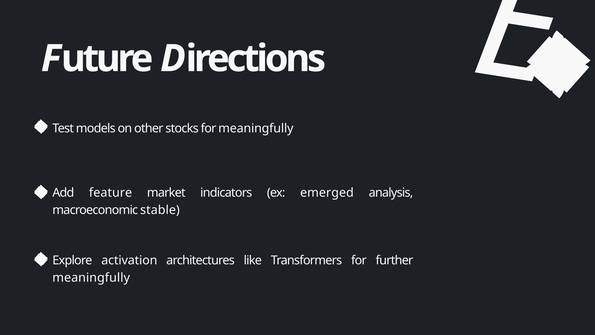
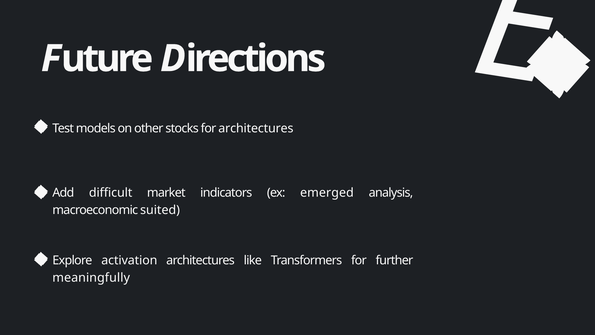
for meaningfully: meaningfully -> architectures
feature: feature -> difficult
stable: stable -> suited
